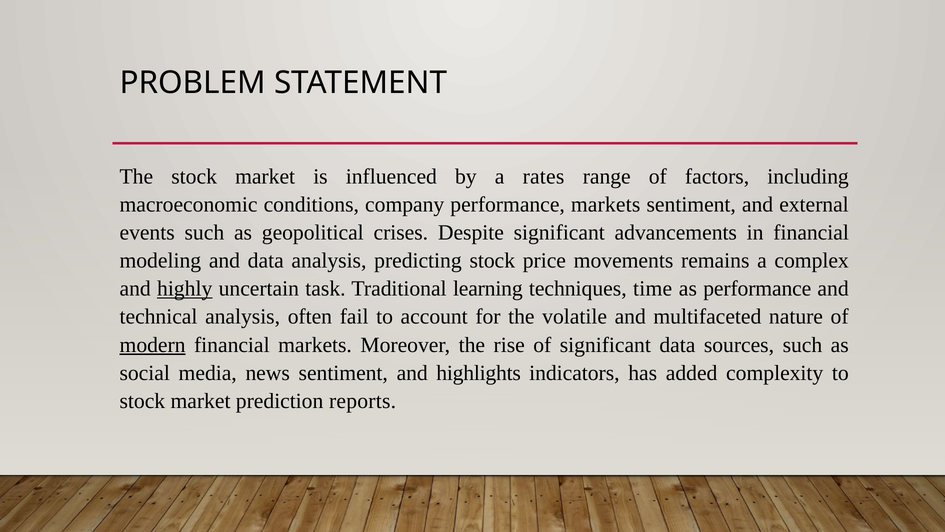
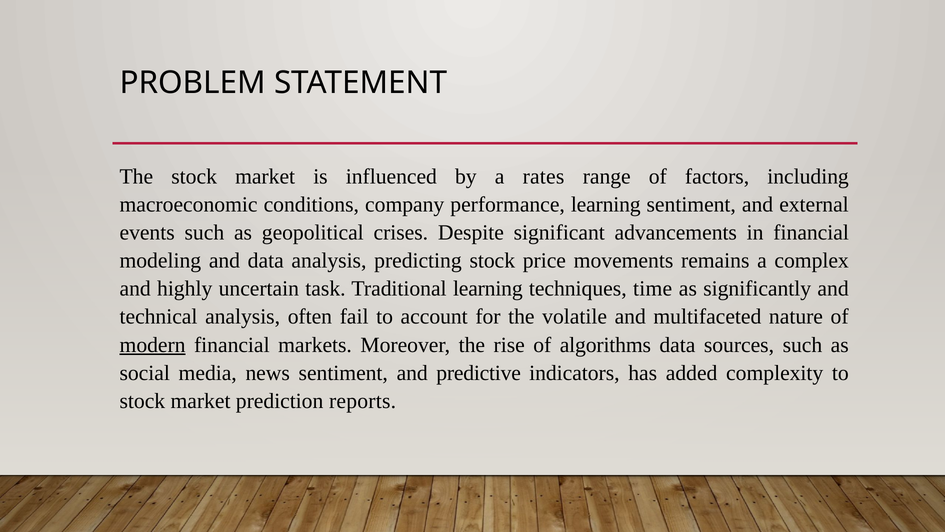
performance markets: markets -> learning
highly underline: present -> none
as performance: performance -> significantly
of significant: significant -> algorithms
highlights: highlights -> predictive
